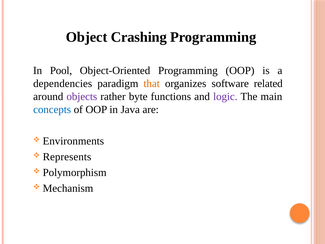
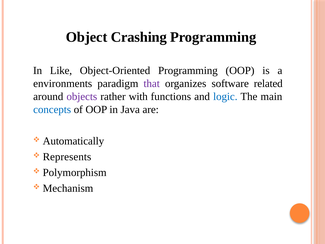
Pool: Pool -> Like
dependencies: dependencies -> environments
that colour: orange -> purple
byte: byte -> with
logic colour: purple -> blue
Environments: Environments -> Automatically
